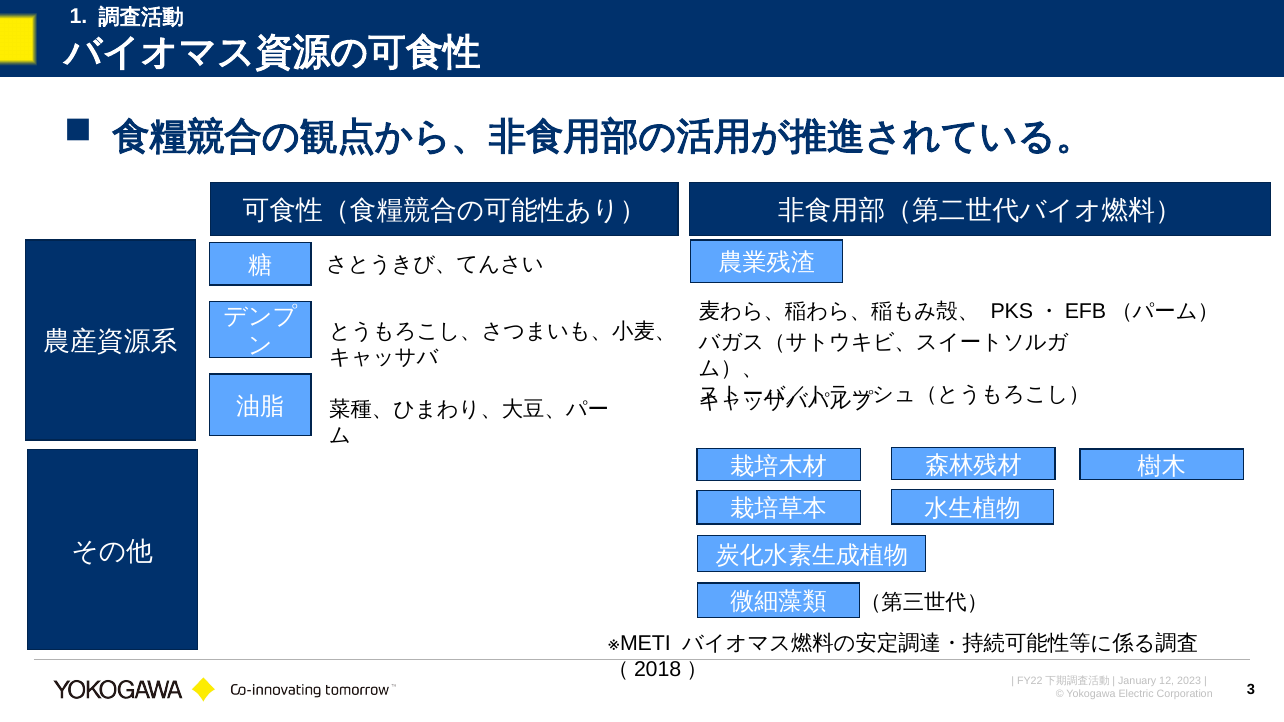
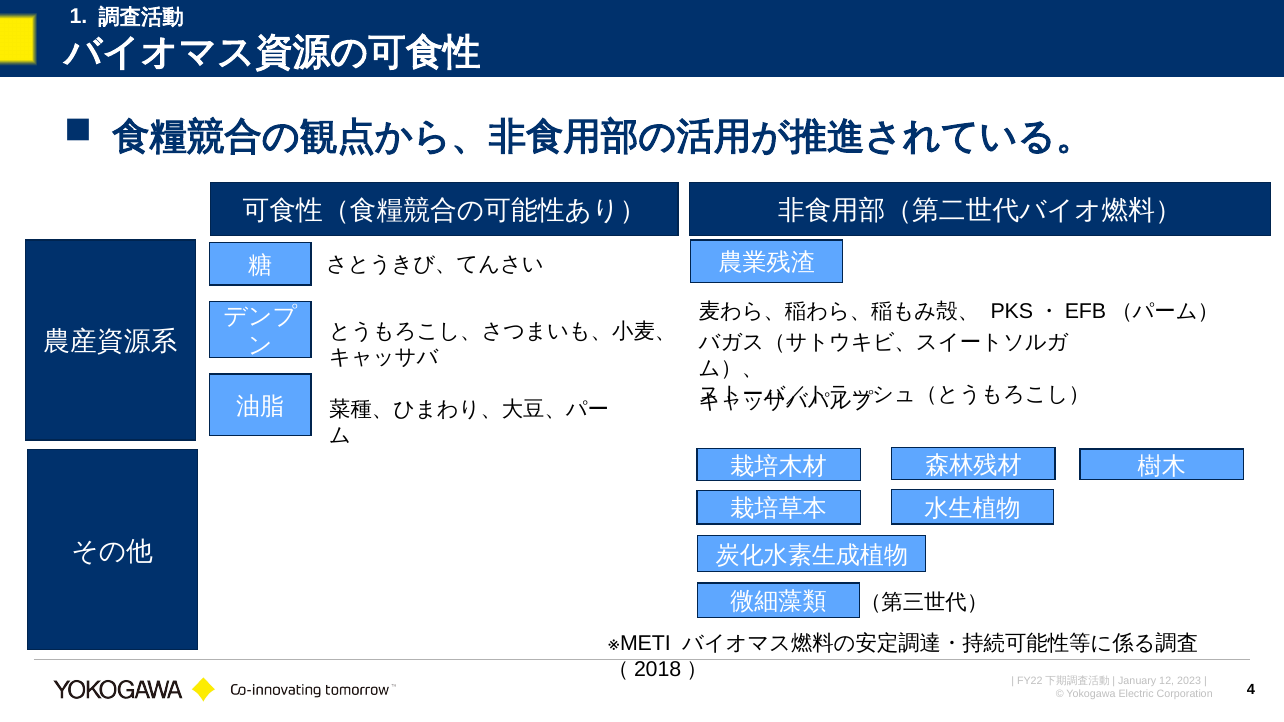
3: 3 -> 4
